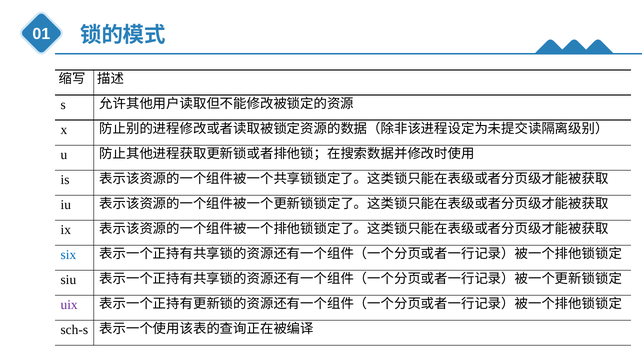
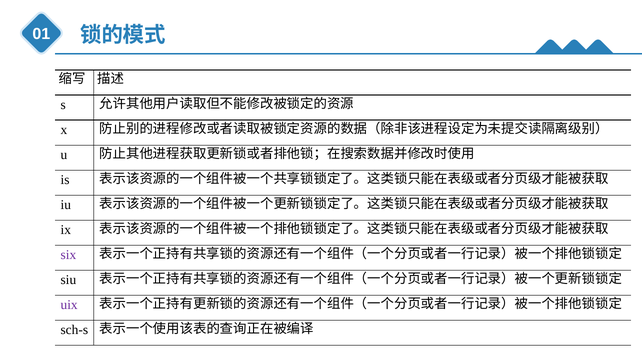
six colour: blue -> purple
